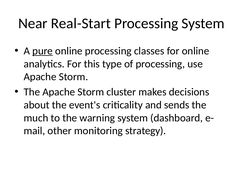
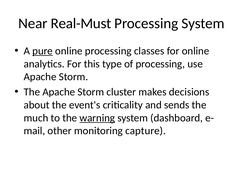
Real-Start: Real-Start -> Real-Must
warning underline: none -> present
strategy: strategy -> capture
